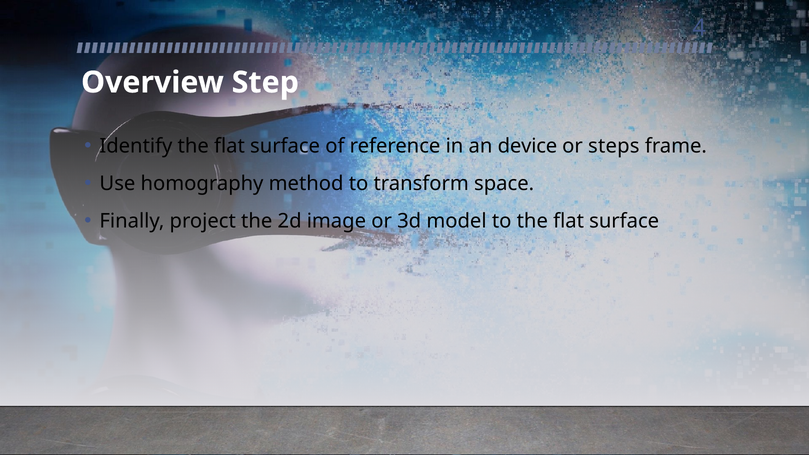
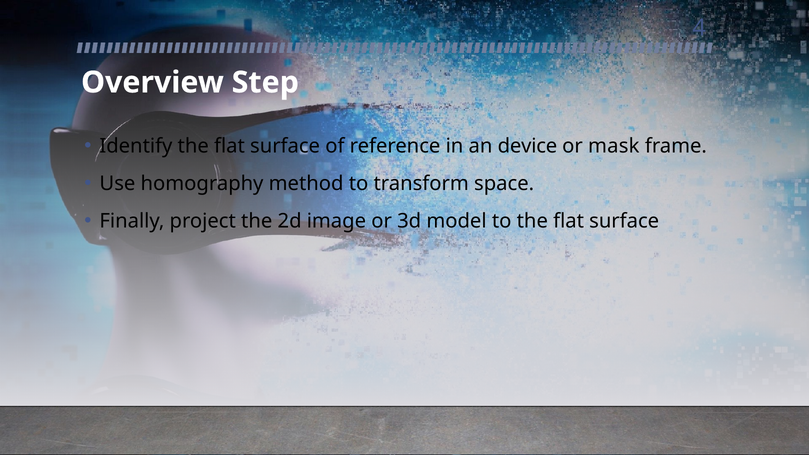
steps: steps -> mask
